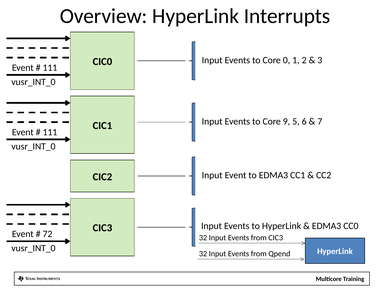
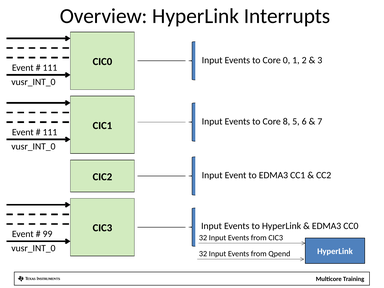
9: 9 -> 8
72: 72 -> 99
